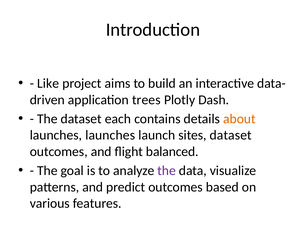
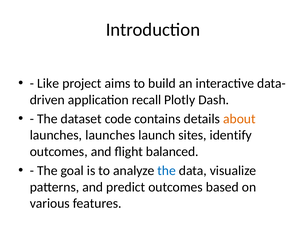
trees: trees -> recall
each: each -> code
sites dataset: dataset -> identify
the at (167, 170) colour: purple -> blue
